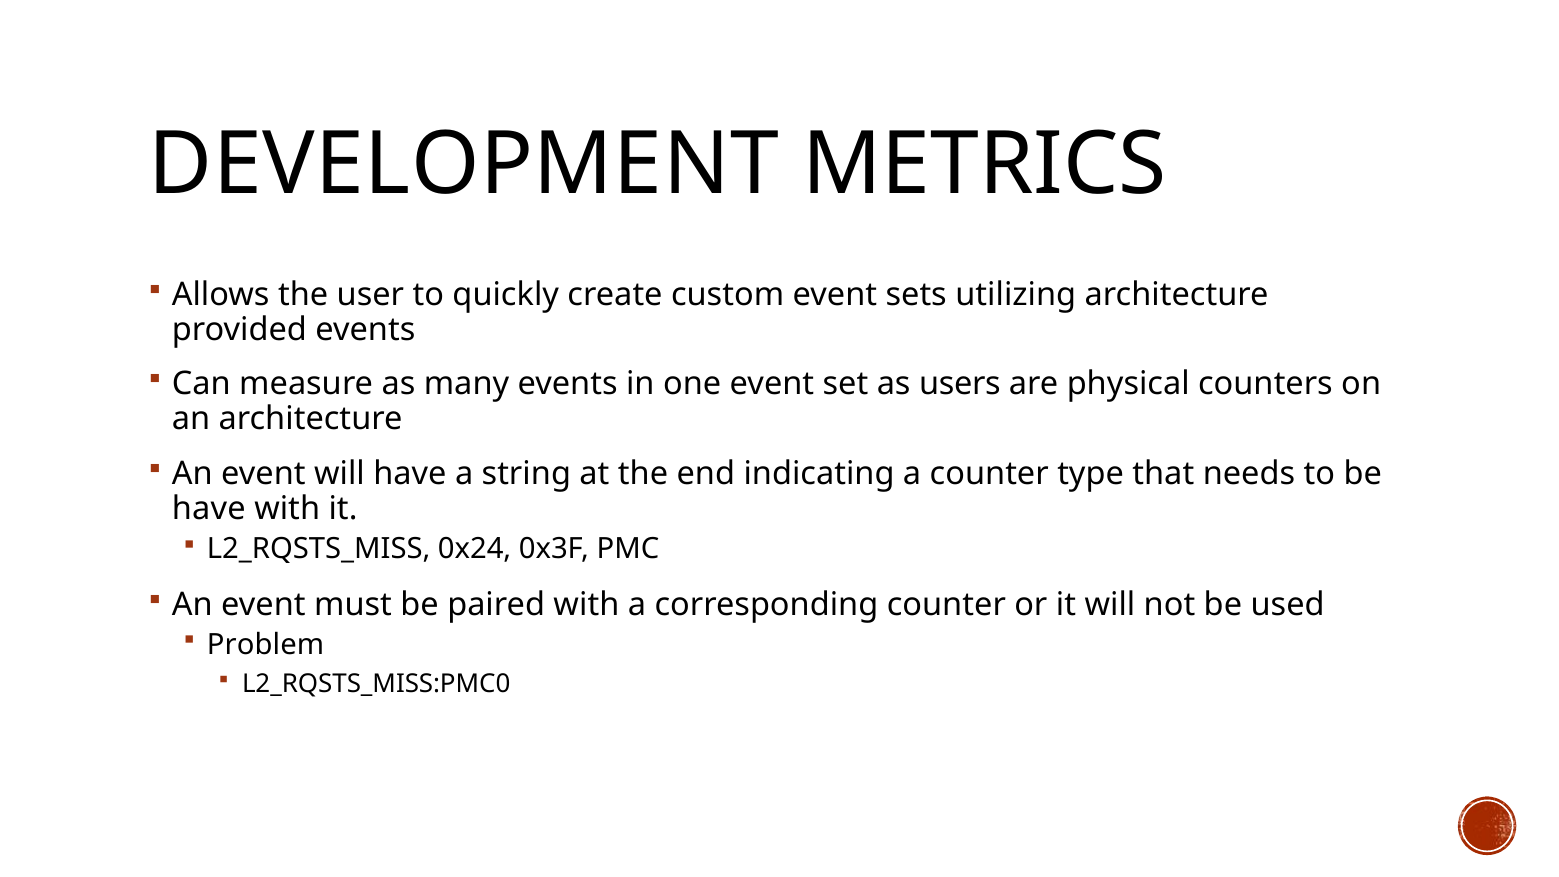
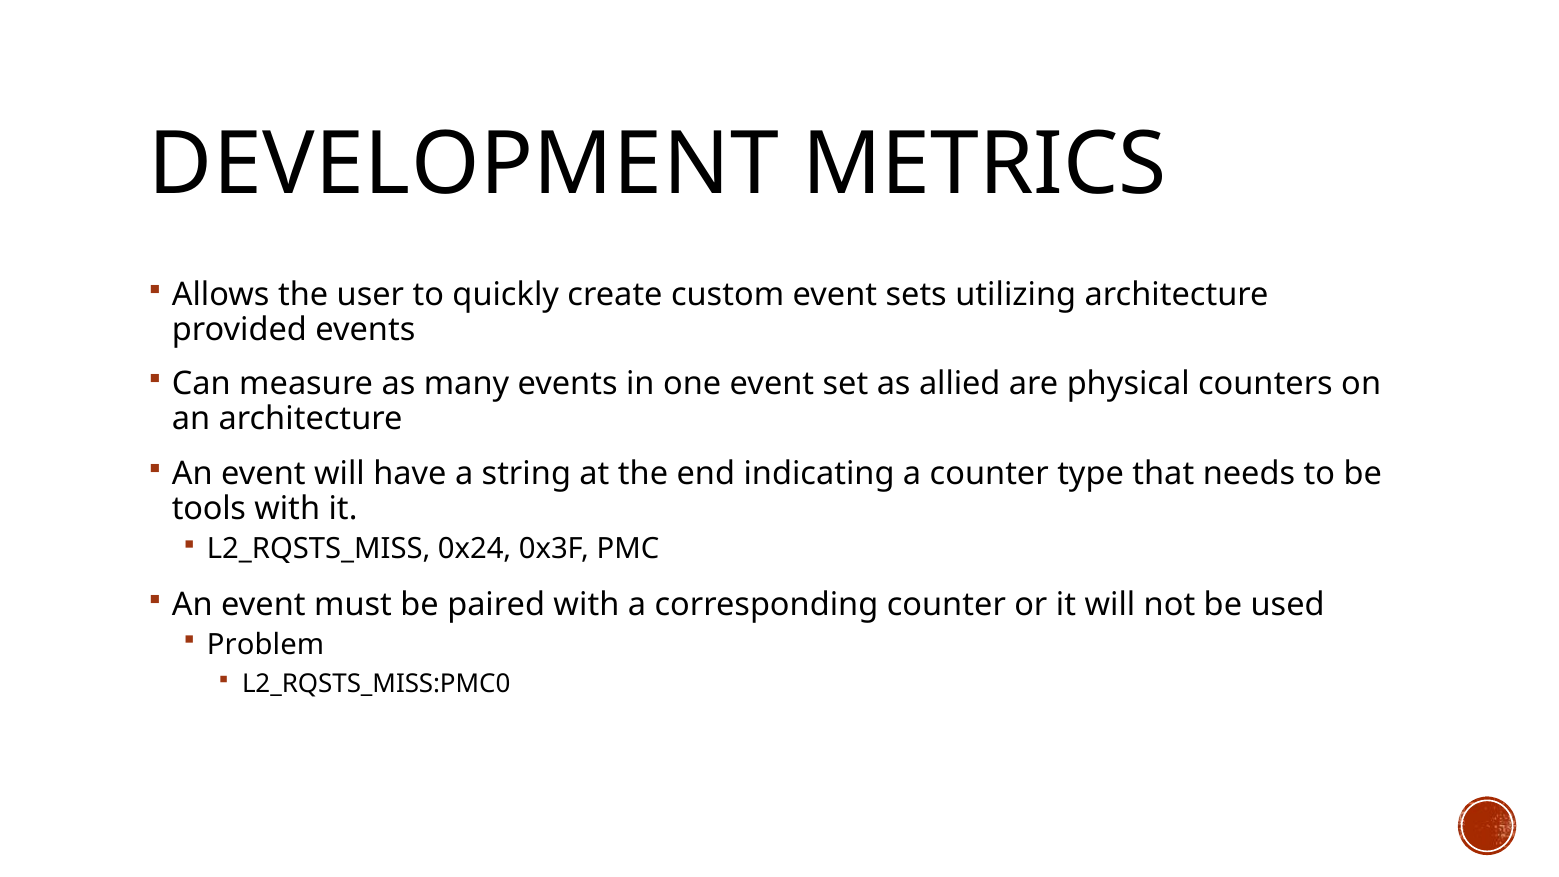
users: users -> allied
have at (209, 509): have -> tools
